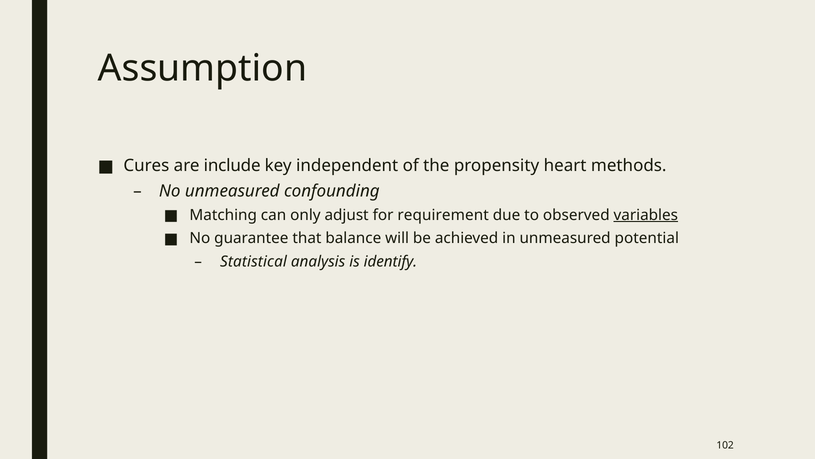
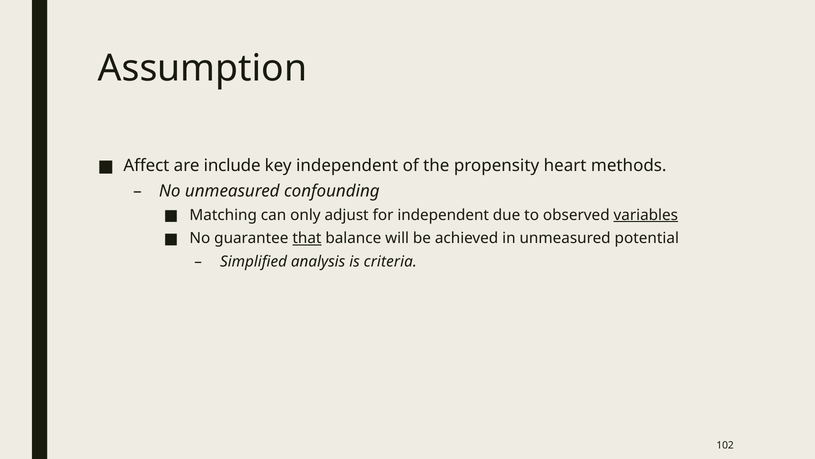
Cures: Cures -> Affect
for requirement: requirement -> independent
that underline: none -> present
Statistical: Statistical -> Simplified
identify: identify -> criteria
